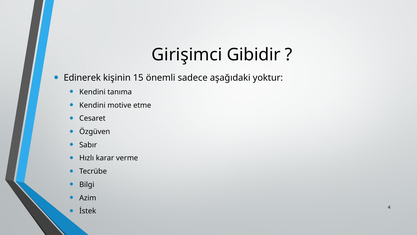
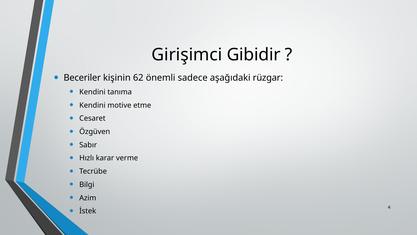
Edinerek: Edinerek -> Beceriler
15: 15 -> 62
yoktur: yoktur -> rüzgar
